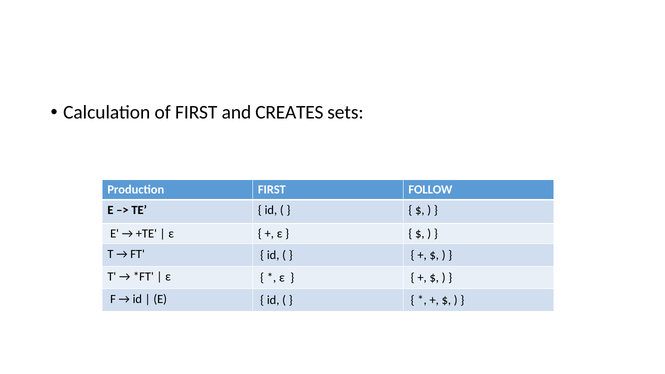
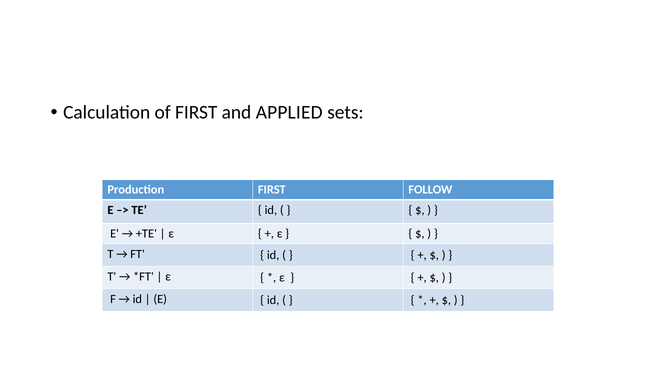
CREATES: CREATES -> APPLIED
